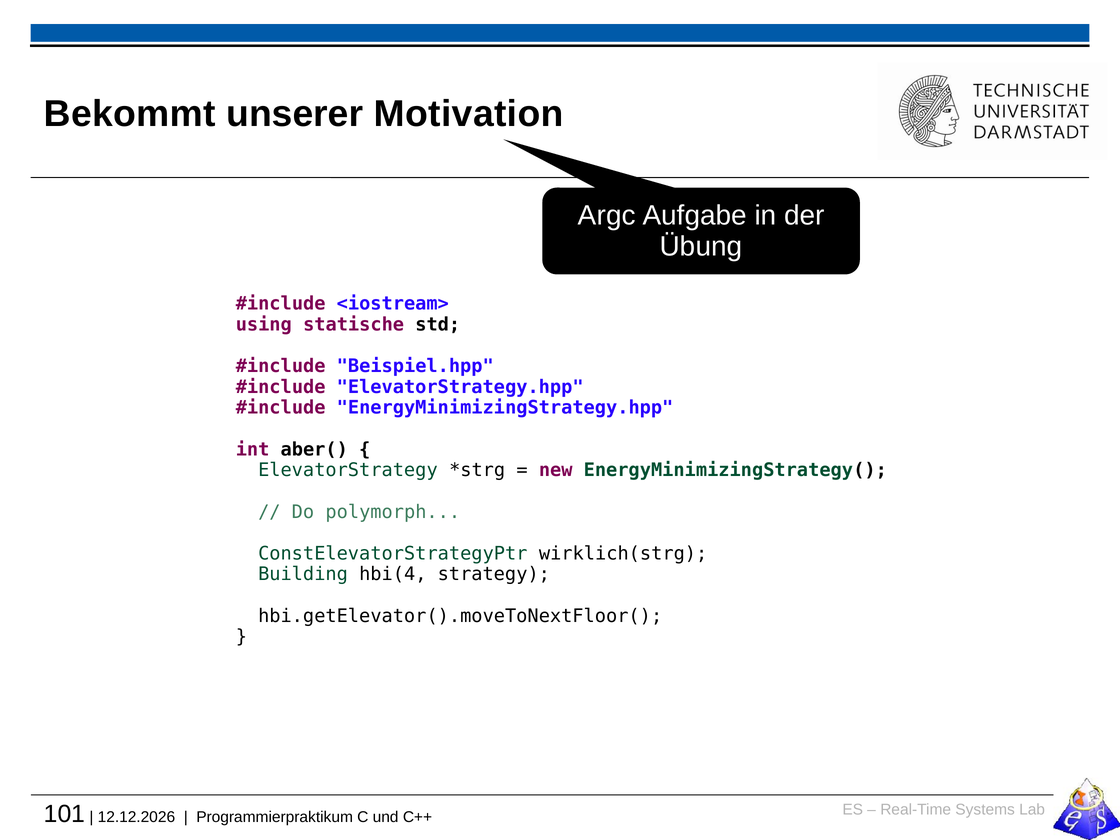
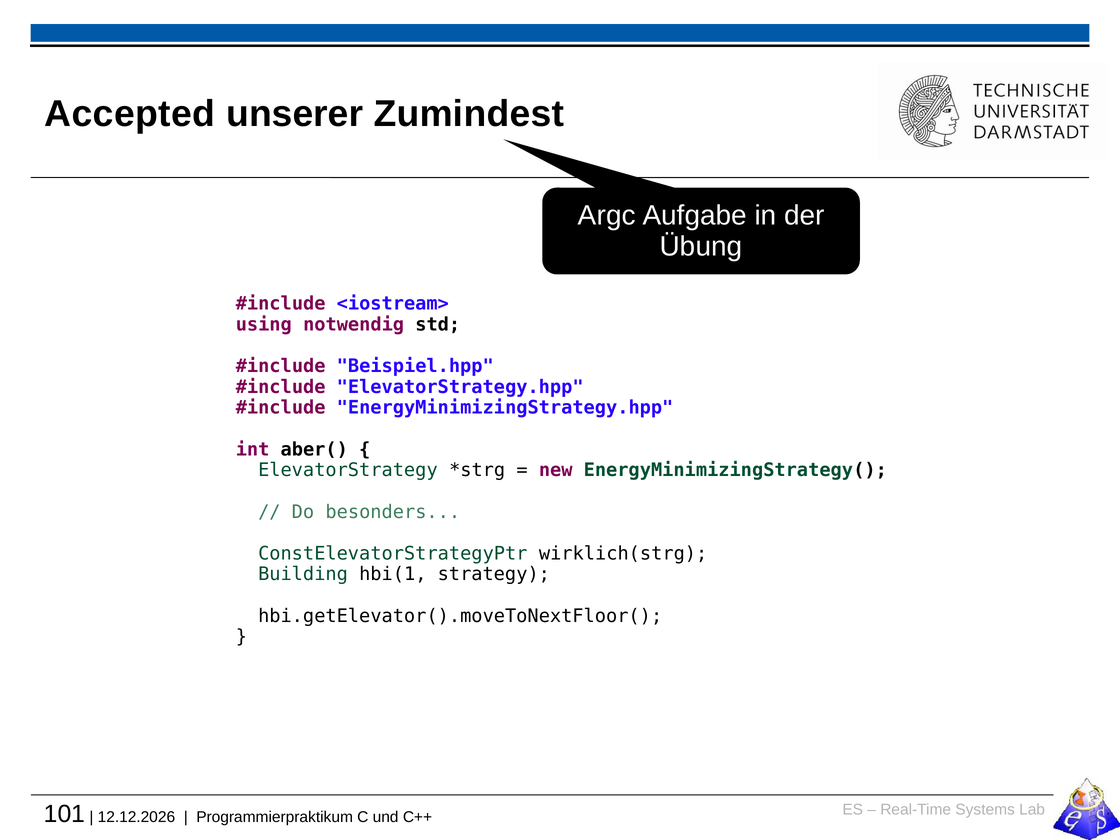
Bekommt: Bekommt -> Accepted
Motivation: Motivation -> Zumindest
statische: statische -> notwendig
polymorph: polymorph -> besonders
hbi(4: hbi(4 -> hbi(1
